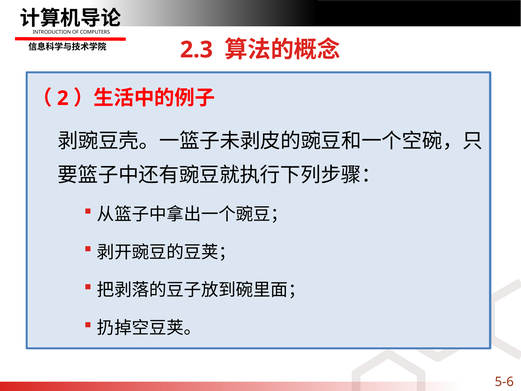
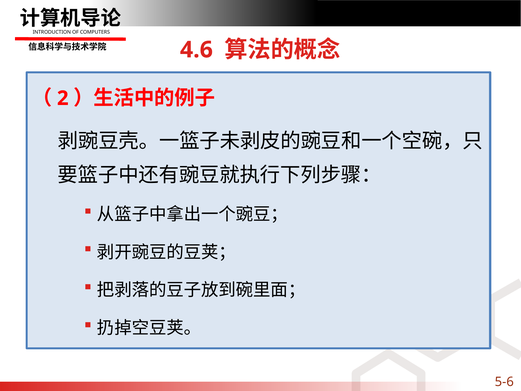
2.3: 2.3 -> 4.6
